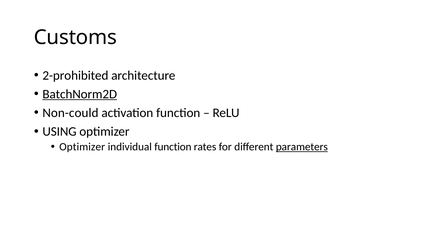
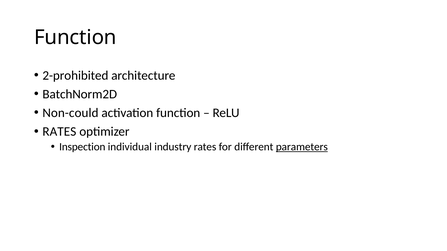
Customs at (75, 38): Customs -> Function
BatchNorm2D underline: present -> none
USING at (59, 132): USING -> RATES
Optimizer at (82, 147): Optimizer -> Inspection
individual function: function -> industry
